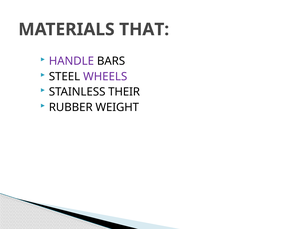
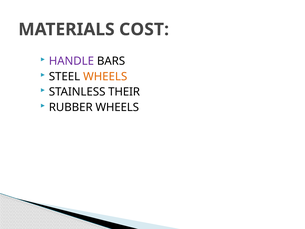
THAT: THAT -> COST
WHEELS at (105, 76) colour: purple -> orange
RUBBER WEIGHT: WEIGHT -> WHEELS
